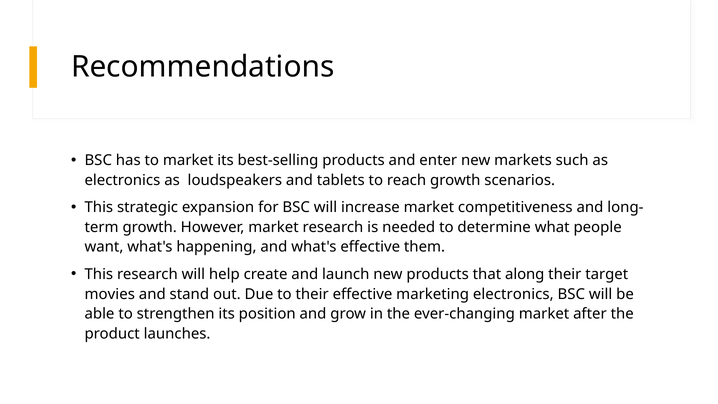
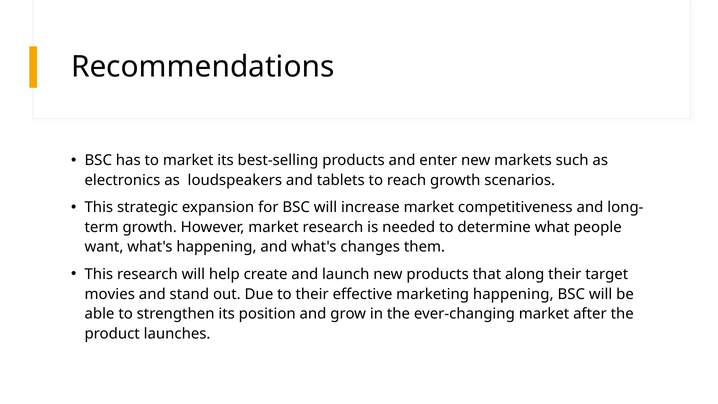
what's effective: effective -> changes
marketing electronics: electronics -> happening
